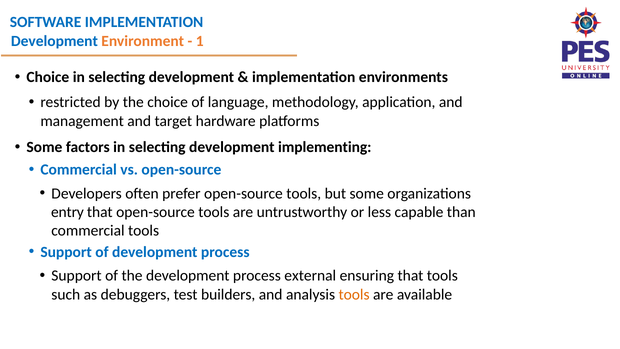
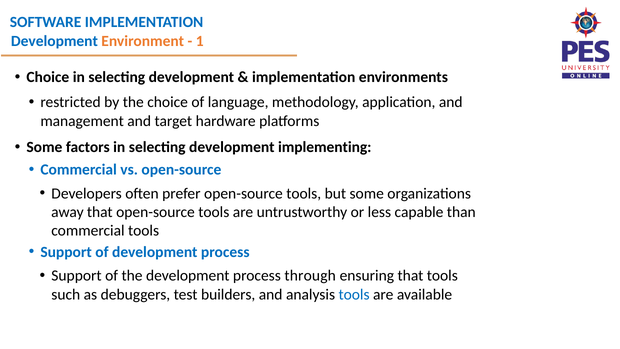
entry: entry -> away
external: external -> through
tools at (354, 294) colour: orange -> blue
